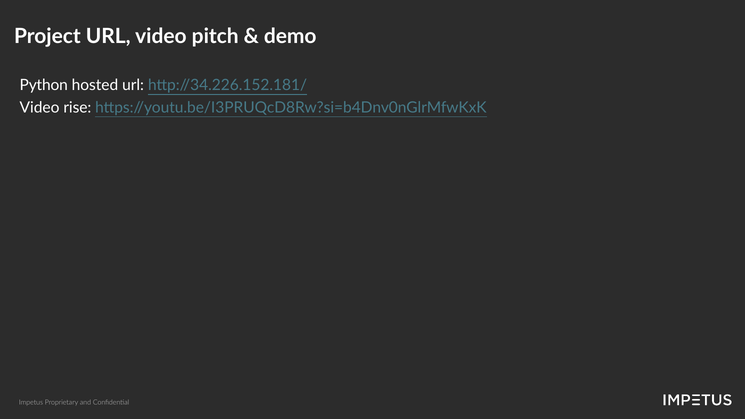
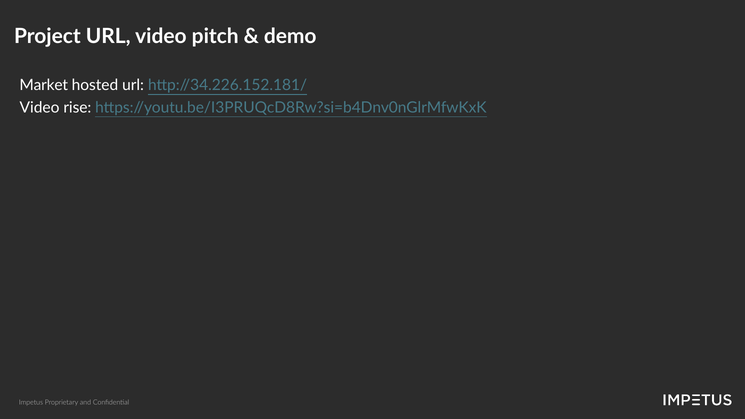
Python: Python -> Market
